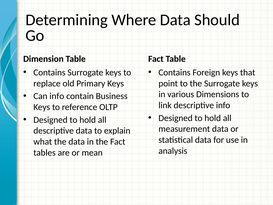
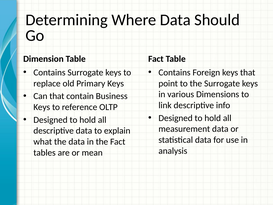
Can info: info -> that
